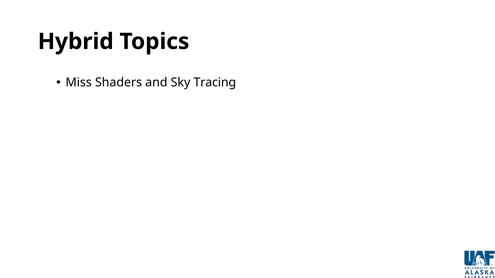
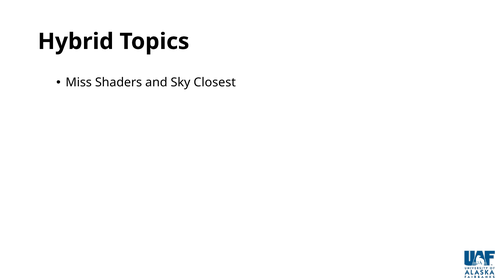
Tracing: Tracing -> Closest
